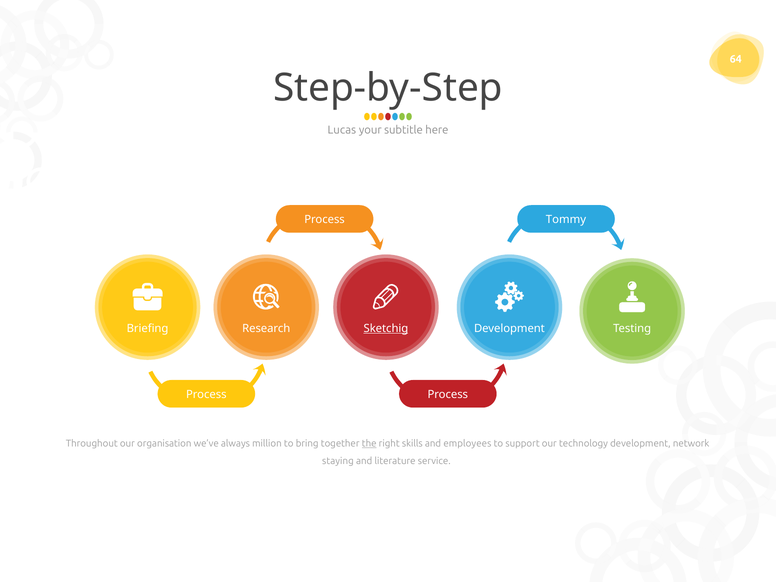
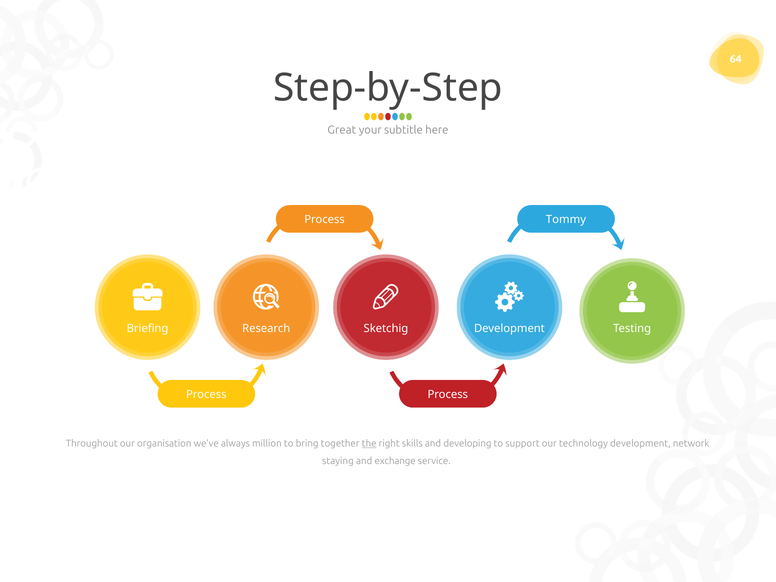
Lucas: Lucas -> Great
Sketchig underline: present -> none
employees: employees -> developing
literature: literature -> exchange
